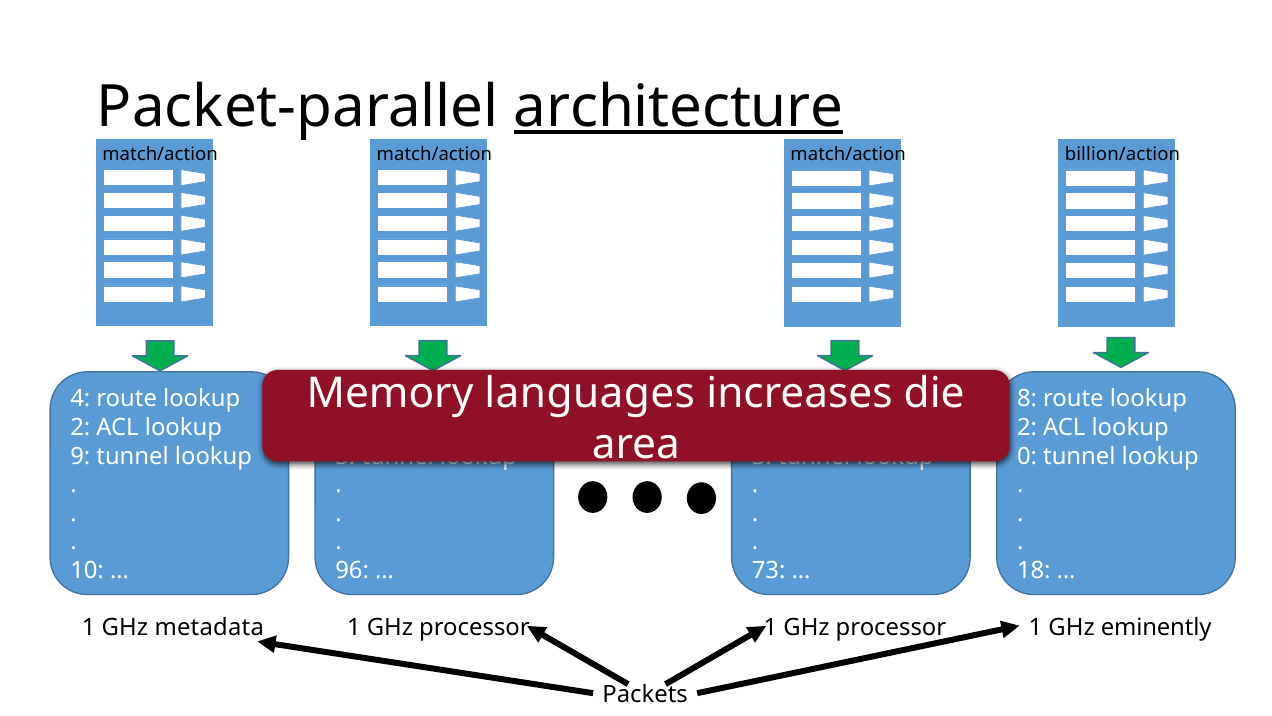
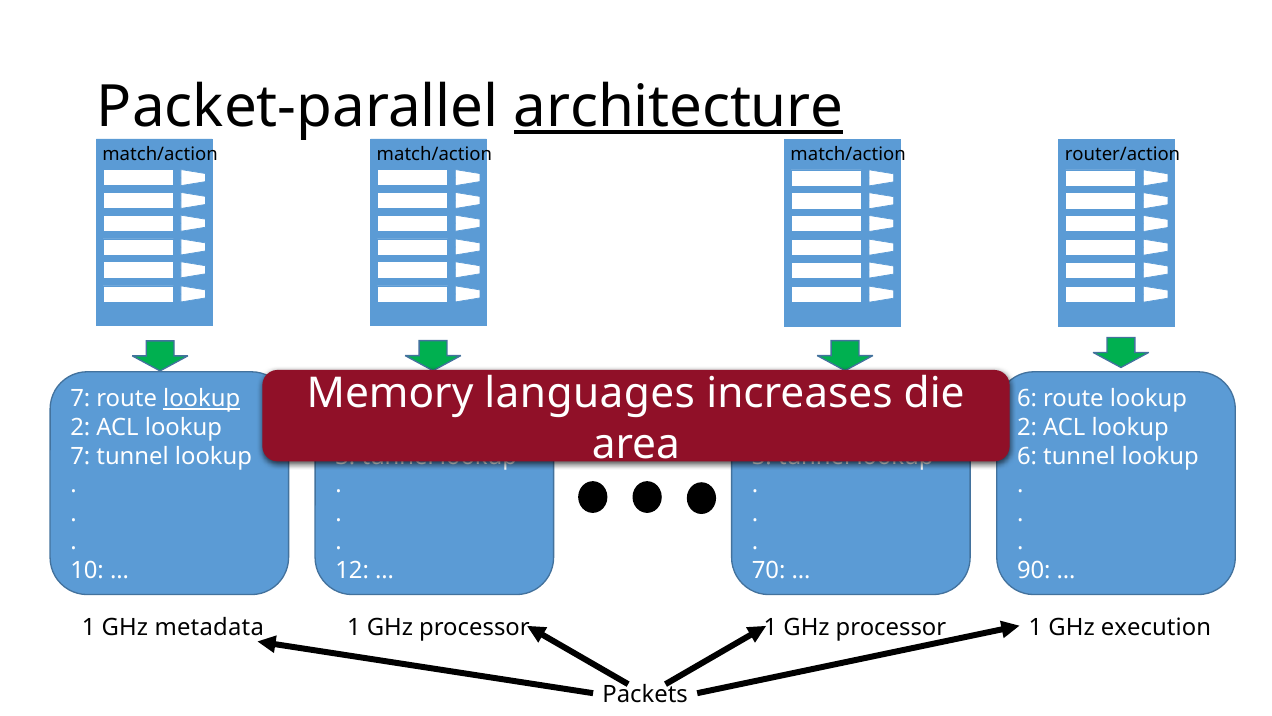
billion/action: billion/action -> router/action
4 at (80, 399): 4 -> 7
lookup at (202, 399) underline: none -> present
8 at (1027, 399): 8 -> 6
9 at (80, 456): 9 -> 7
0 at (1027, 456): 0 -> 6
96: 96 -> 12
73: 73 -> 70
18: 18 -> 90
eminently: eminently -> execution
